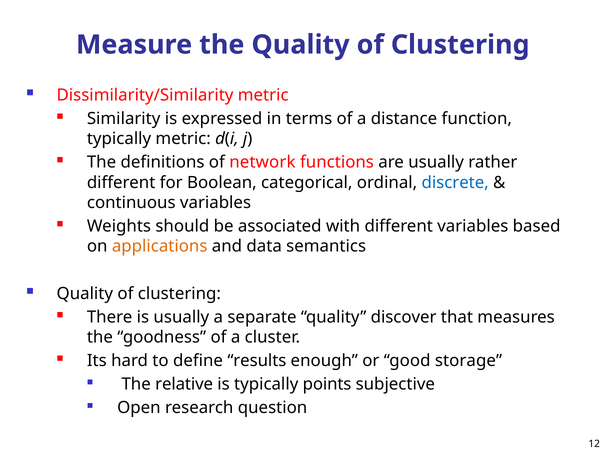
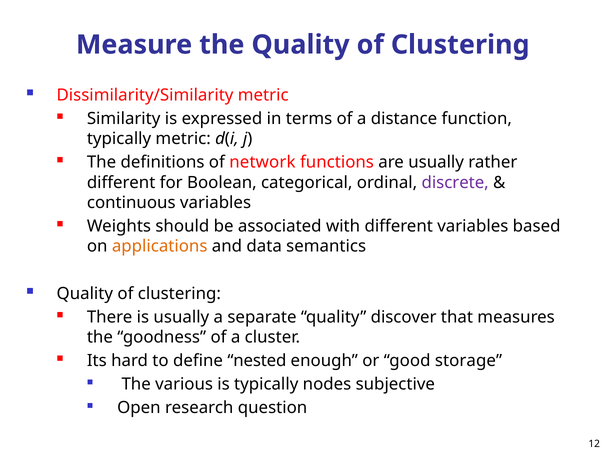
discrete colour: blue -> purple
results: results -> nested
relative: relative -> various
points: points -> nodes
